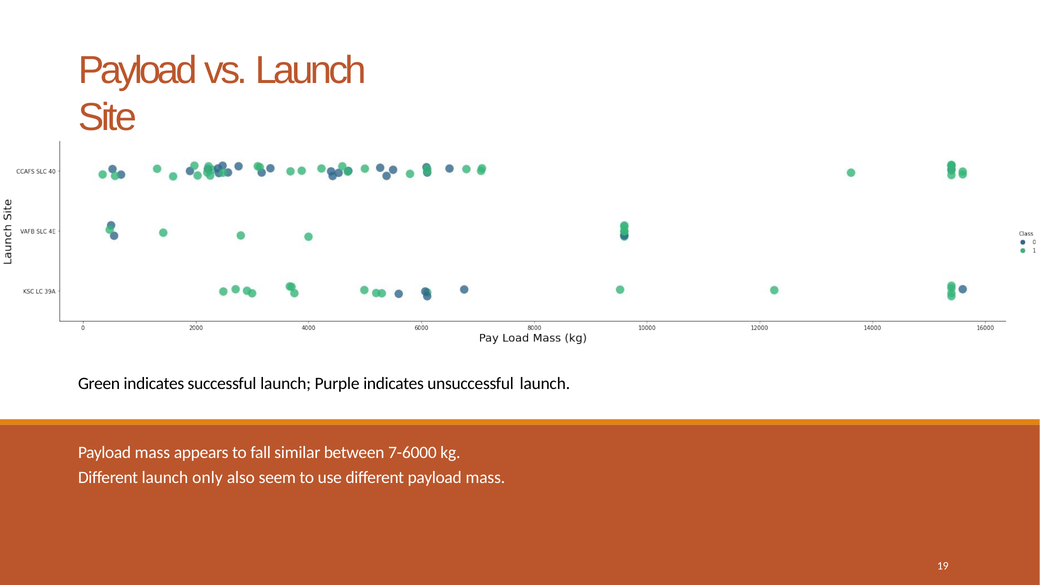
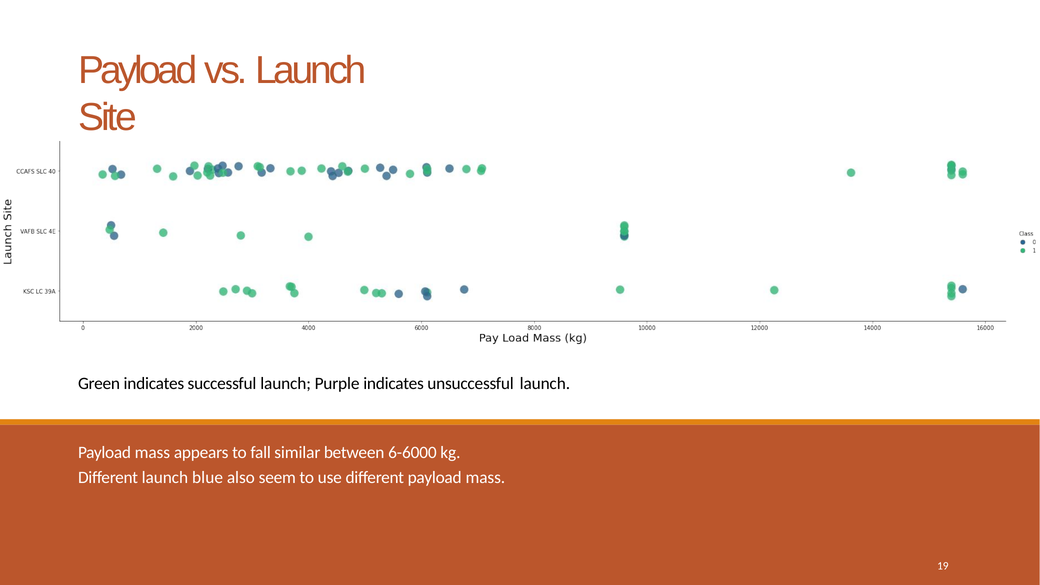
7-6000: 7-6000 -> 6-6000
only: only -> blue
